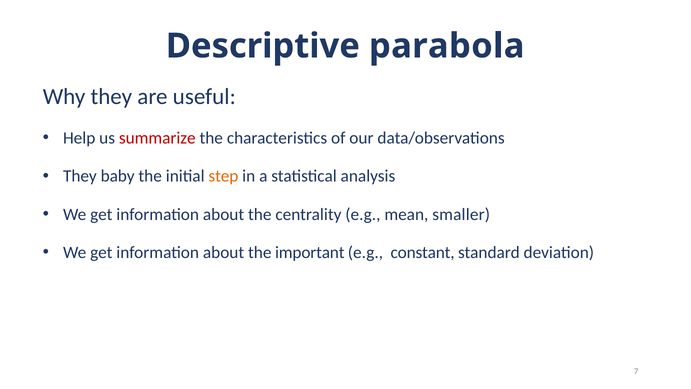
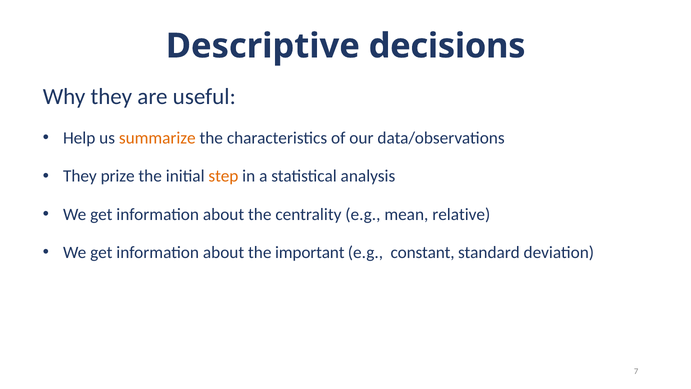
parabola: parabola -> decisions
summarize colour: red -> orange
baby: baby -> prize
smaller: smaller -> relative
